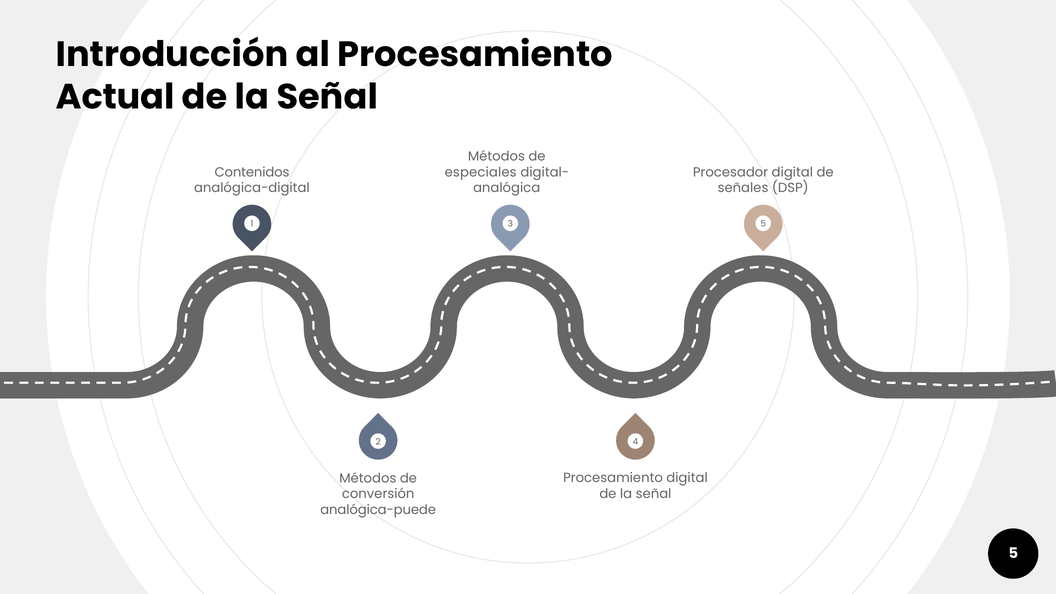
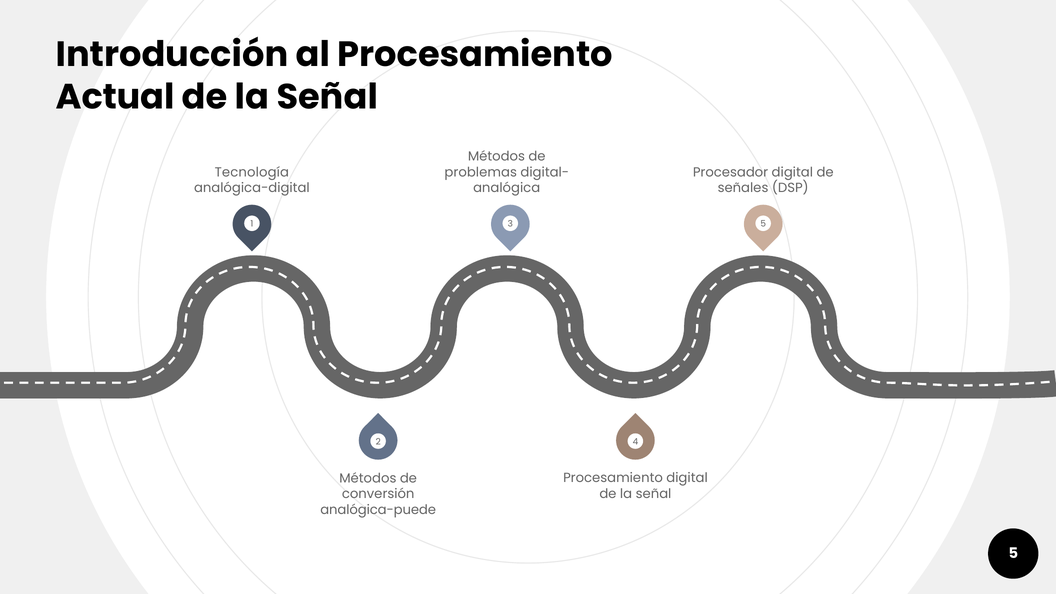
Contenidos: Contenidos -> Tecnología
especiales: especiales -> problemas
